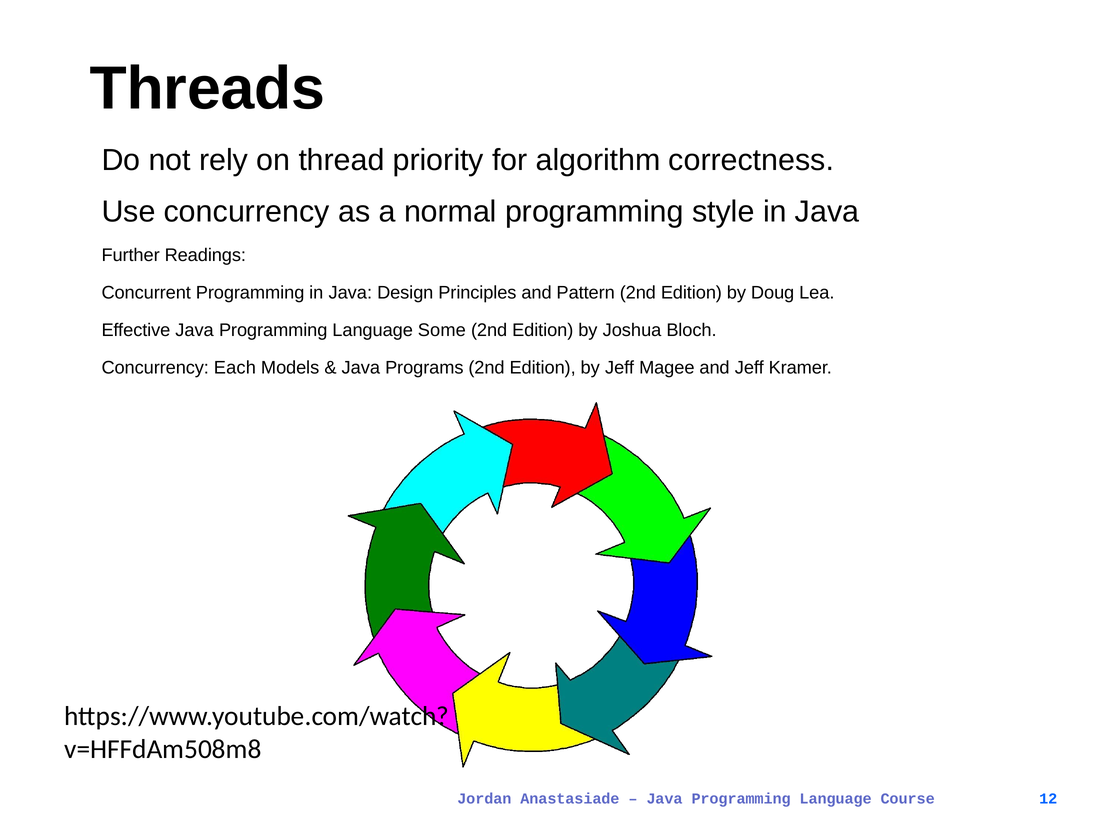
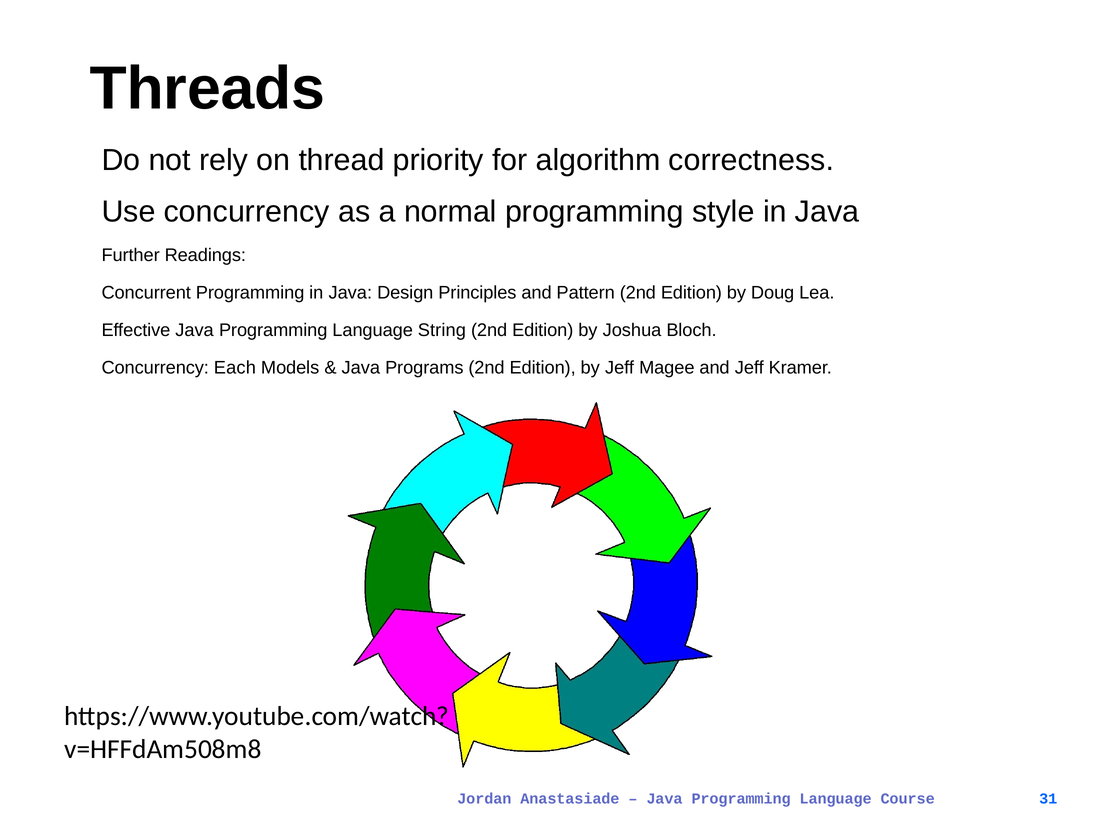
Some: Some -> String
12: 12 -> 31
